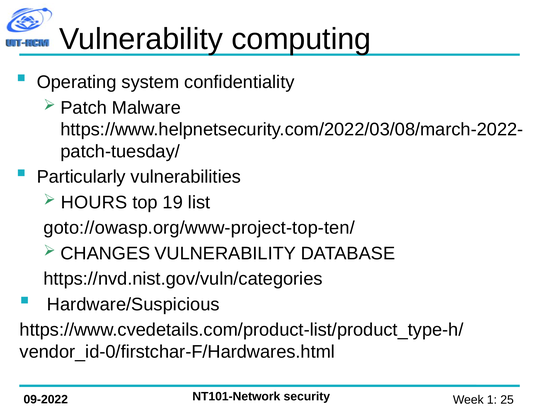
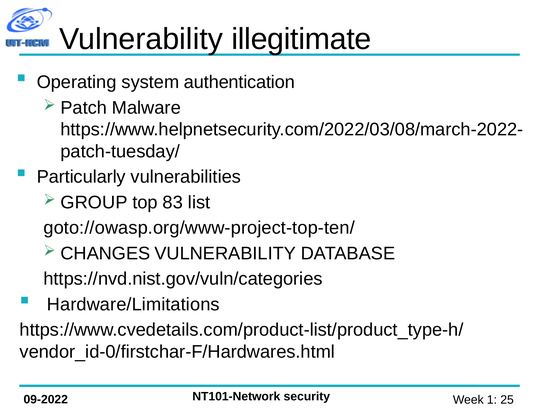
computing: computing -> illegitimate
confidentiality: confidentiality -> authentication
HOURS: HOURS -> GROUP
19: 19 -> 83
Hardware/Suspicious: Hardware/Suspicious -> Hardware/Limitations
